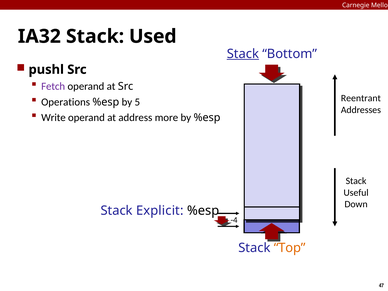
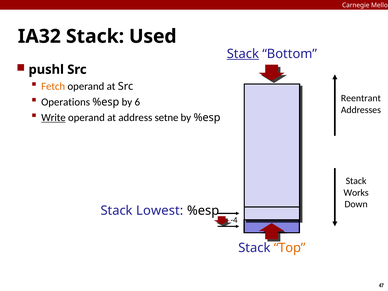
Fetch colour: purple -> orange
5: 5 -> 6
Write underline: none -> present
more: more -> setne
Useful: Useful -> Works
Explicit: Explicit -> Lowest
